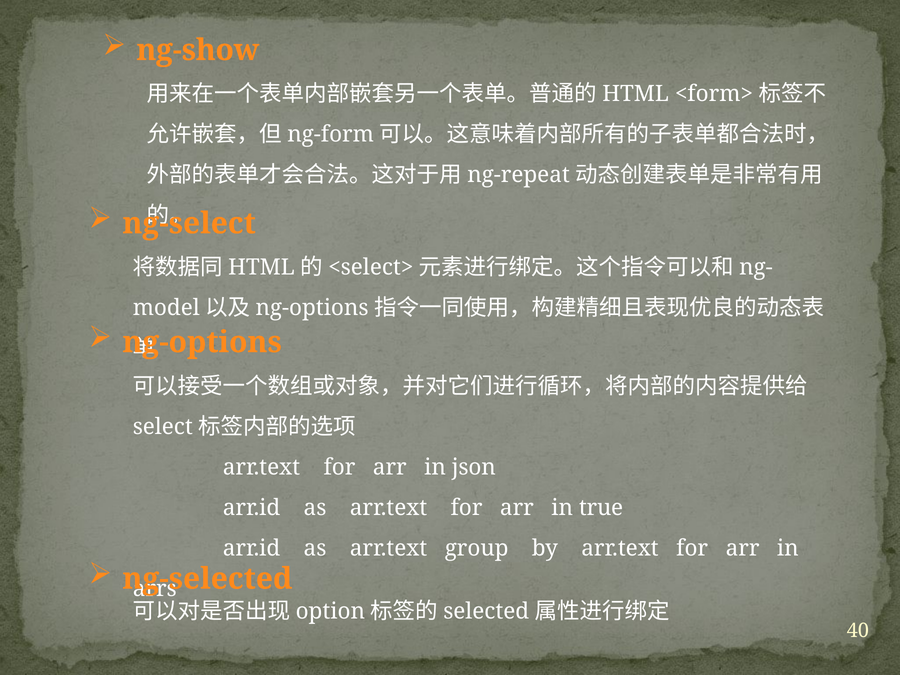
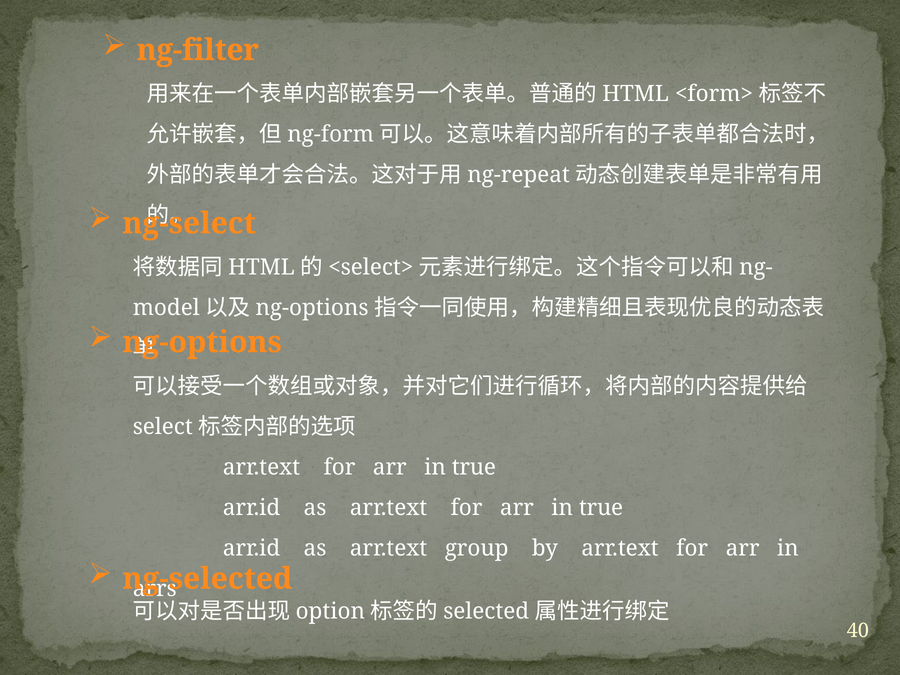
ng-show: ng-show -> ng-filter
json at (474, 467): json -> true
